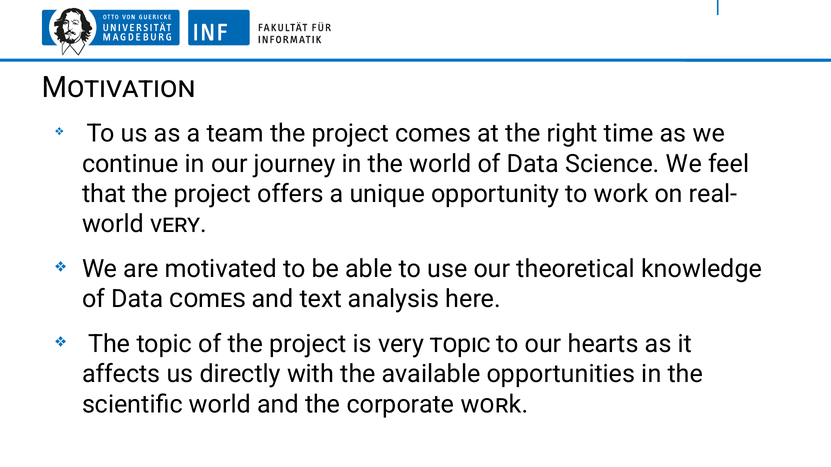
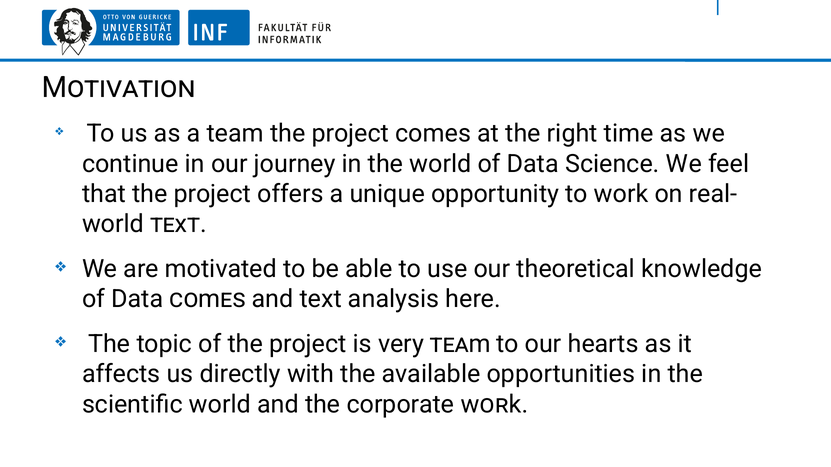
world very: very -> text
very topic: topic -> team
